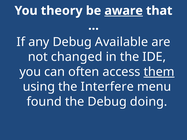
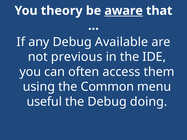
changed: changed -> previous
them underline: present -> none
Interfere: Interfere -> Common
found: found -> useful
